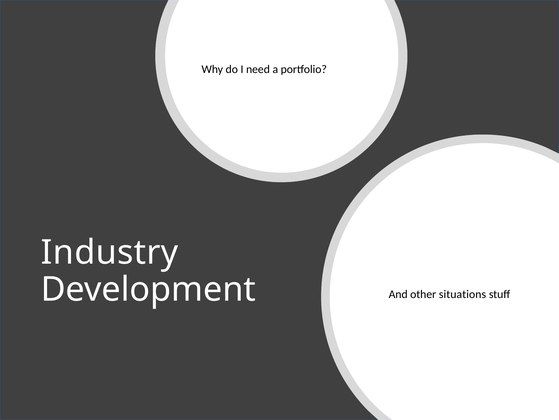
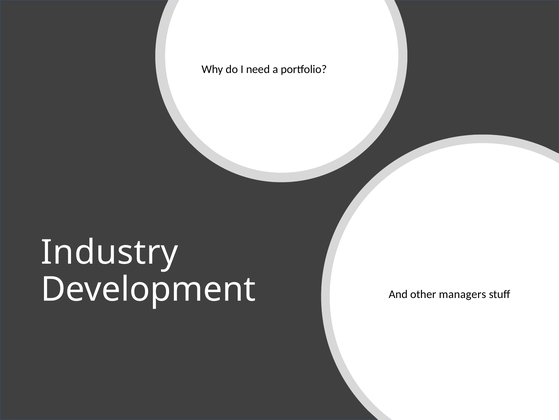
situations: situations -> managers
